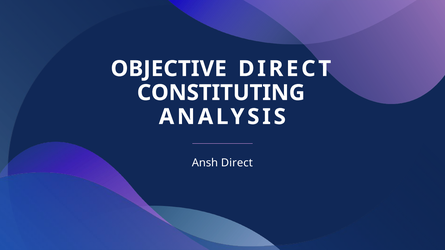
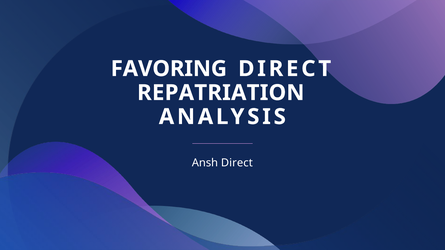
OBJECTIVE: OBJECTIVE -> FAVORING
CONSTITUTING: CONSTITUTING -> REPATRIATION
